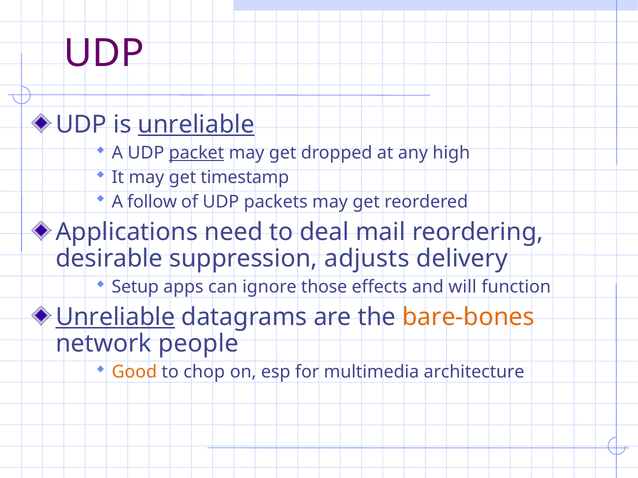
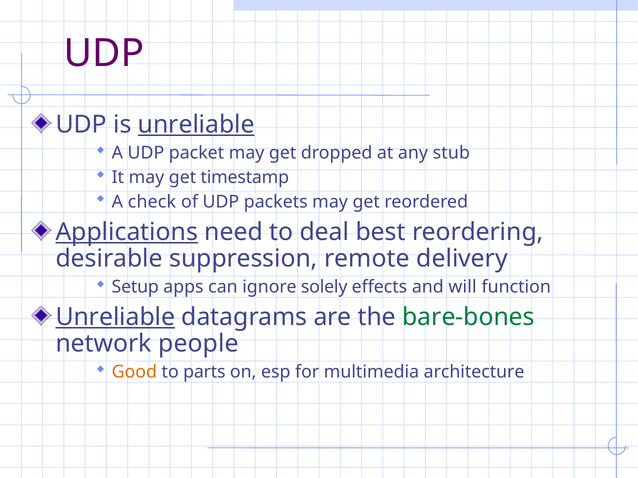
packet underline: present -> none
high: high -> stub
follow: follow -> check
Applications underline: none -> present
mail: mail -> best
adjusts: adjusts -> remote
those: those -> solely
bare-bones colour: orange -> green
chop: chop -> parts
